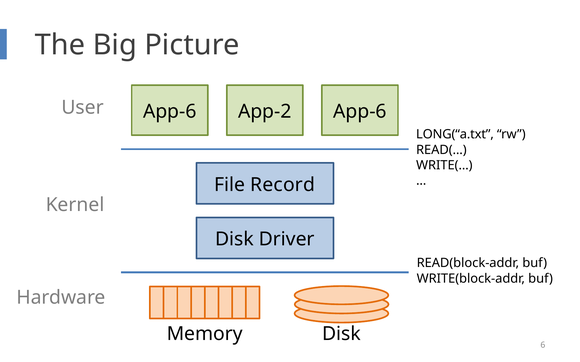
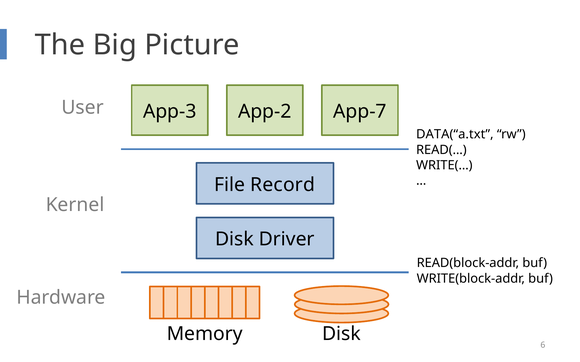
App-6 at (170, 112): App-6 -> App-3
App-2 App-6: App-6 -> App-7
LONG(“a.txt: LONG(“a.txt -> DATA(“a.txt
